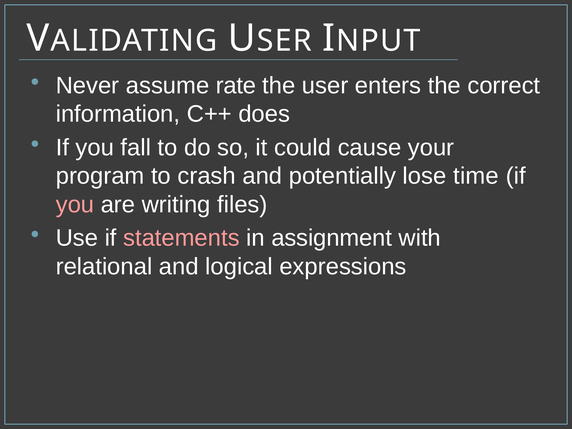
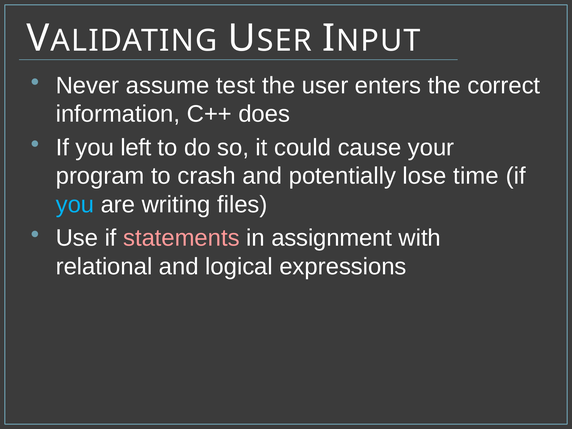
rate: rate -> test
fall: fall -> left
you at (75, 205) colour: pink -> light blue
